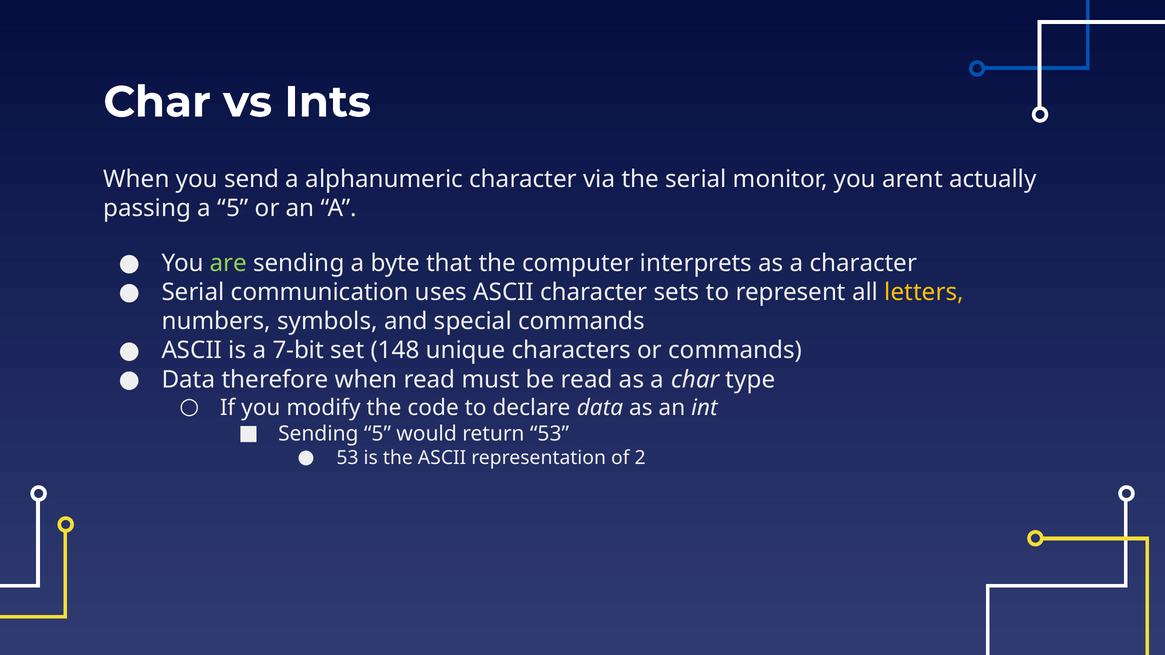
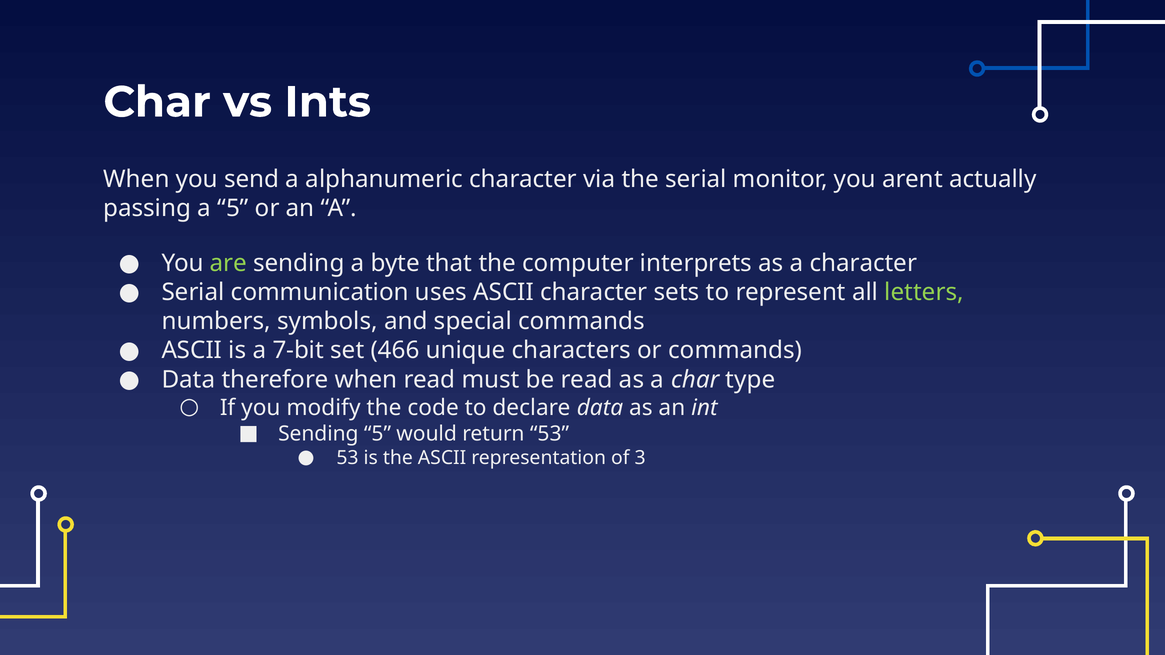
letters colour: yellow -> light green
148: 148 -> 466
2: 2 -> 3
